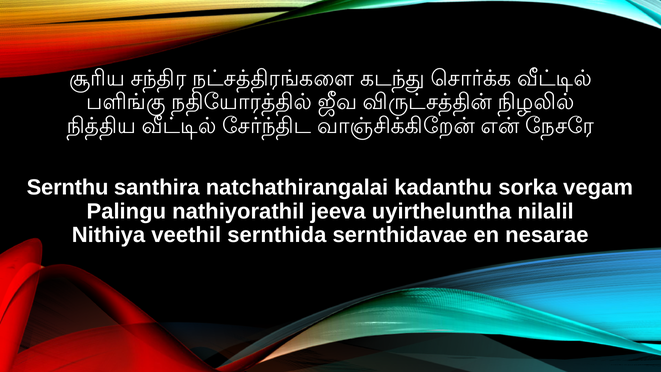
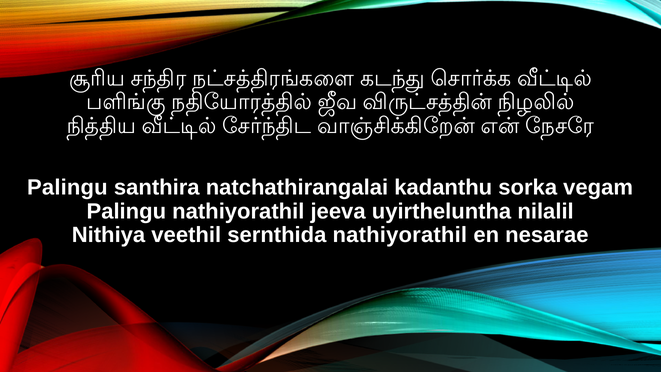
Sernthu at (68, 187): Sernthu -> Palingu
sernthida sernthidavae: sernthidavae -> nathiyorathil
